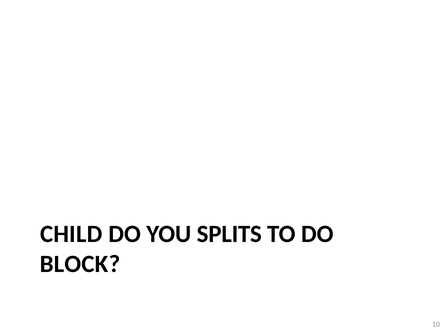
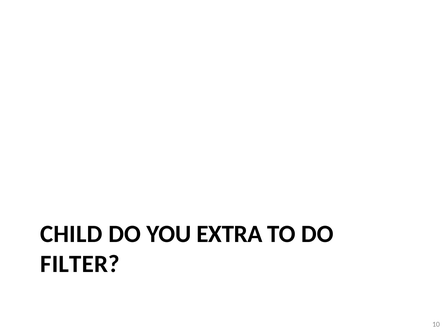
SPLITS: SPLITS -> EXTRA
BLOCK: BLOCK -> FILTER
